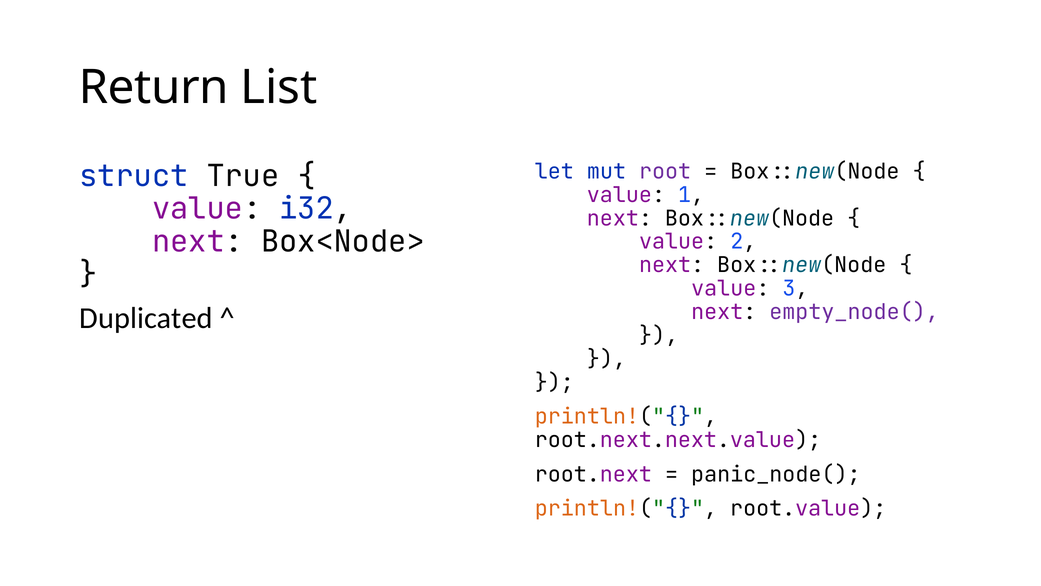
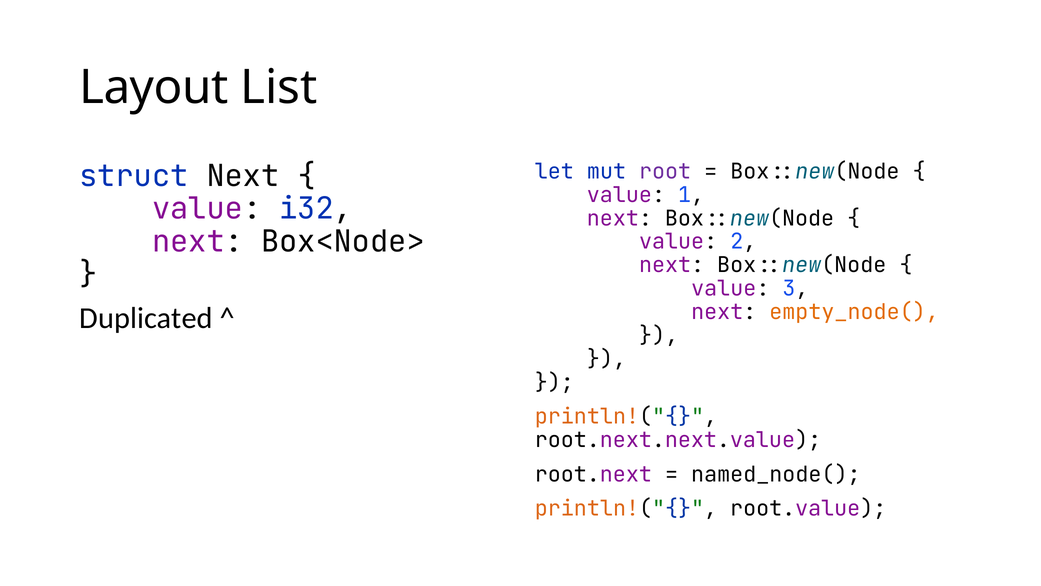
Return: Return -> Layout
struct True: True -> Next
empty_node( colour: purple -> orange
panic_node(: panic_node( -> named_node(
